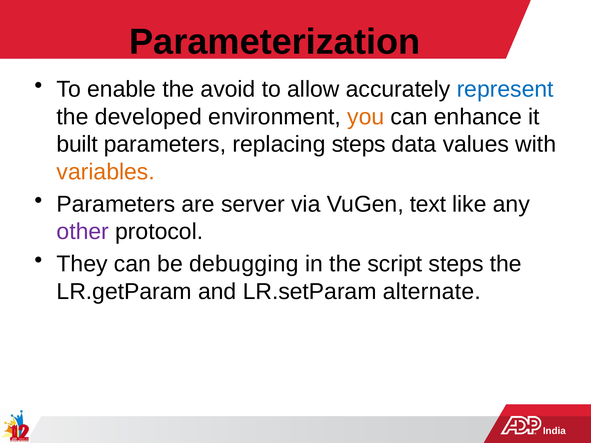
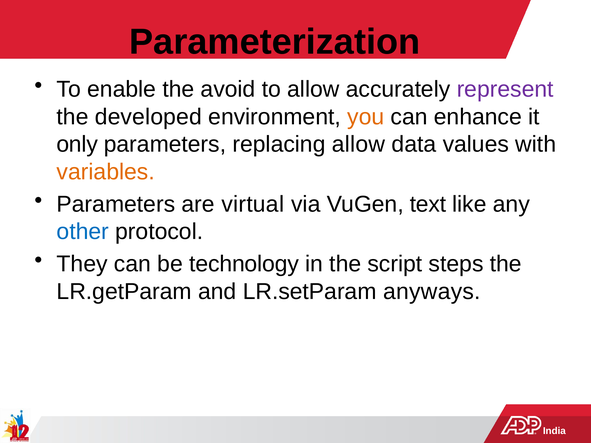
represent colour: blue -> purple
built: built -> only
replacing steps: steps -> allow
server: server -> virtual
other colour: purple -> blue
debugging: debugging -> technology
alternate: alternate -> anyways
